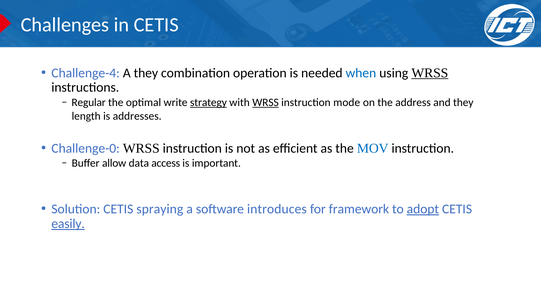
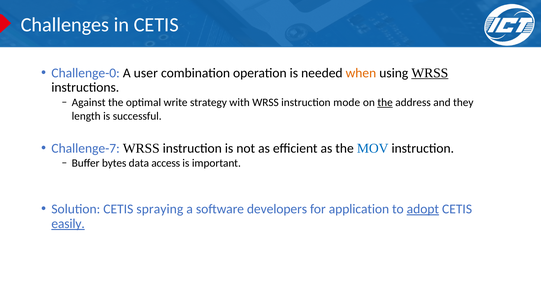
Challenge-4: Challenge-4 -> Challenge-0
A they: they -> user
when colour: blue -> orange
Regular: Regular -> Against
strategy underline: present -> none
WRSS at (265, 103) underline: present -> none
the at (385, 103) underline: none -> present
addresses: addresses -> successful
Challenge-0: Challenge-0 -> Challenge-7
allow: allow -> bytes
introduces: introduces -> developers
framework: framework -> application
